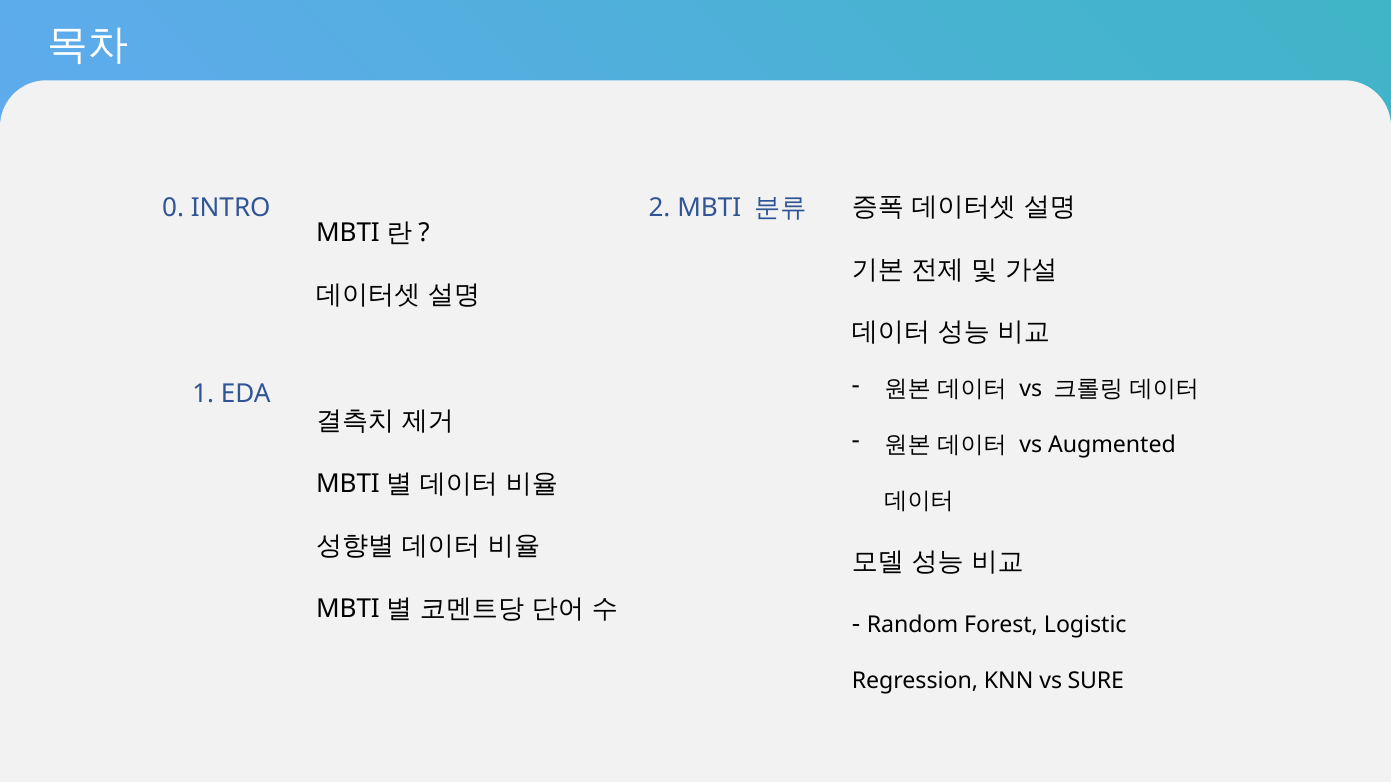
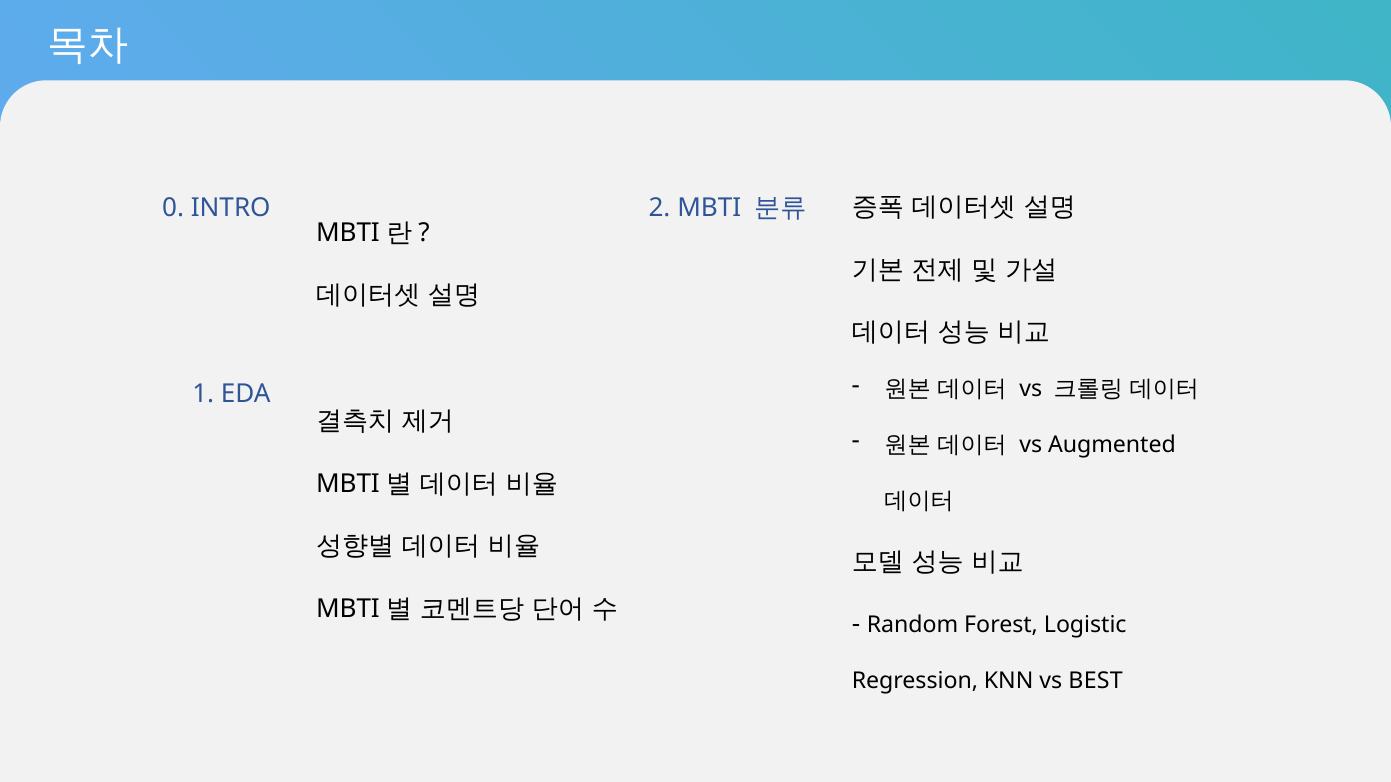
SURE: SURE -> BEST
